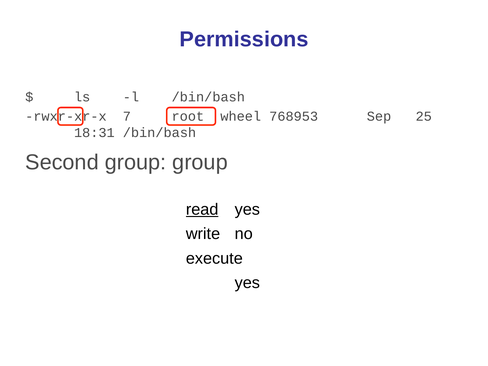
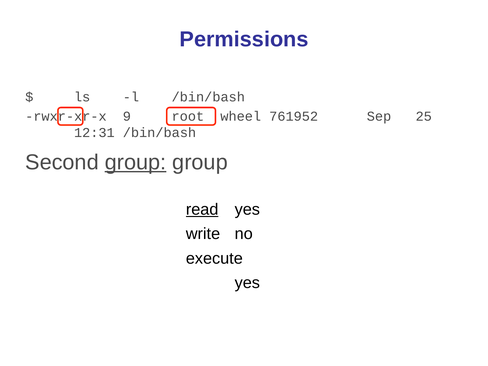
7: 7 -> 9
768953: 768953 -> 761952
18:31: 18:31 -> 12:31
group at (136, 162) underline: none -> present
